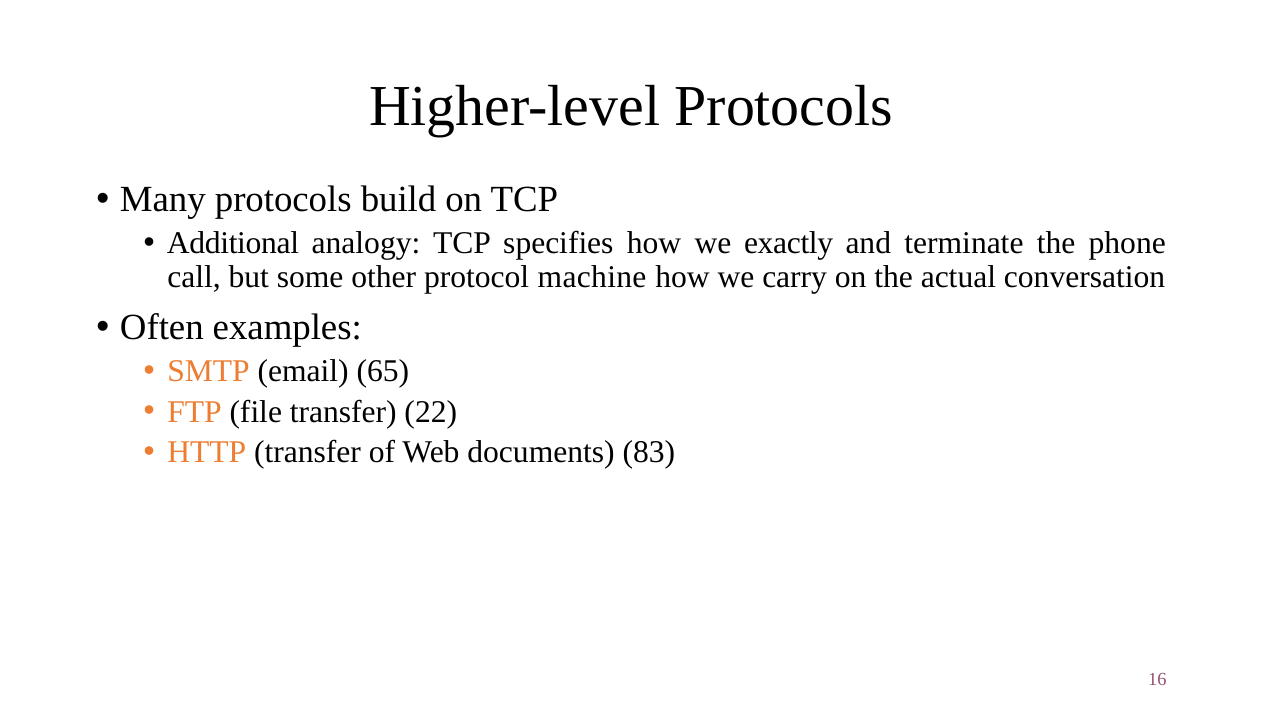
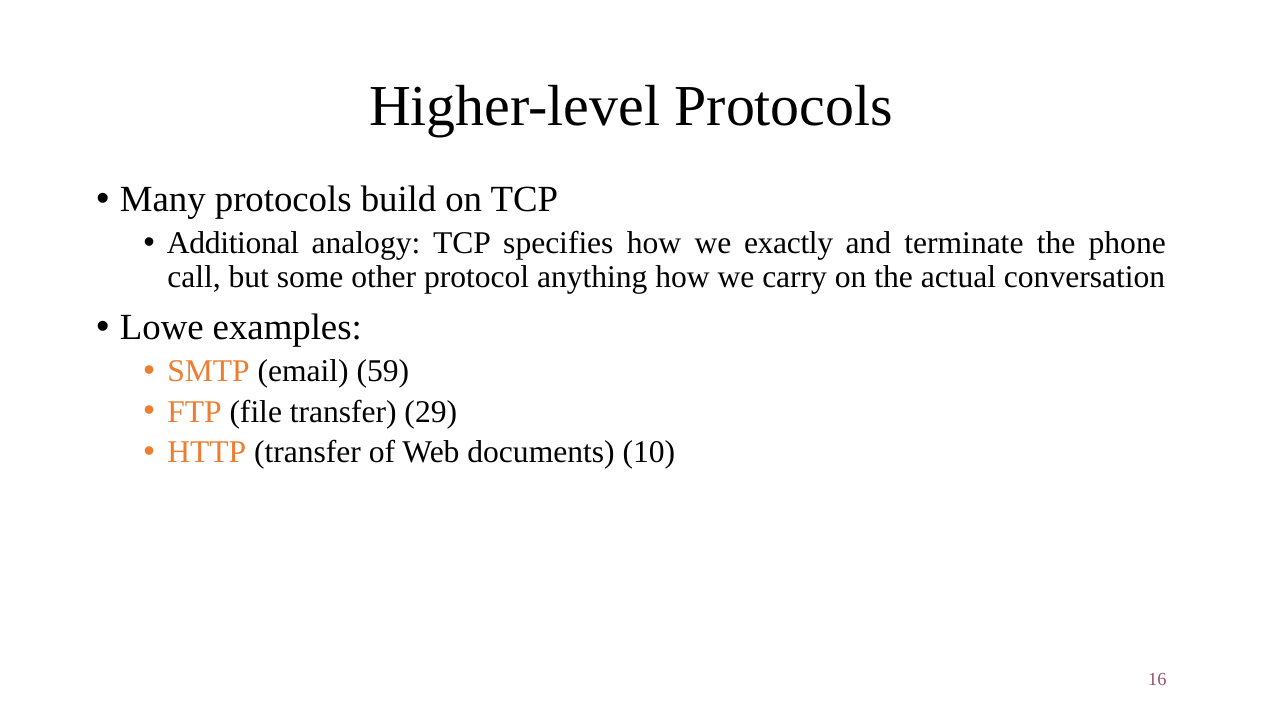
machine: machine -> anything
Often: Often -> Lowe
65: 65 -> 59
22: 22 -> 29
83: 83 -> 10
